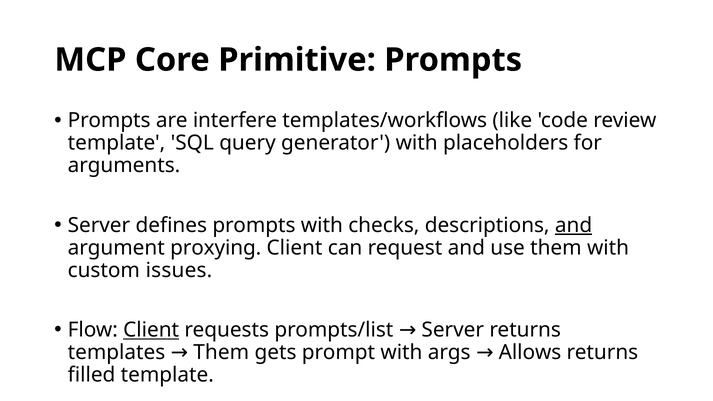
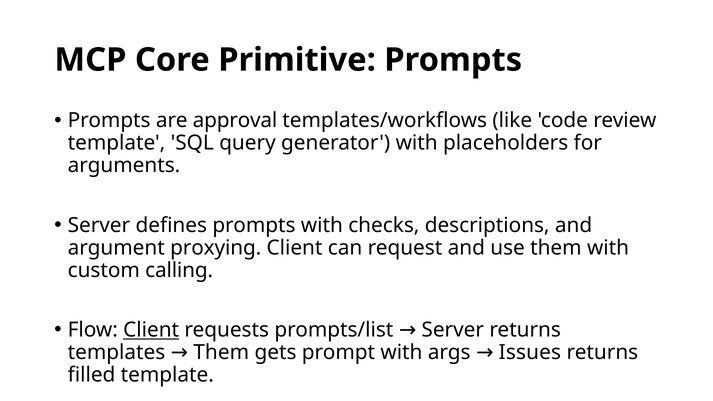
interfere: interfere -> approval
and at (574, 225) underline: present -> none
issues: issues -> calling
Allows: Allows -> Issues
